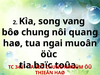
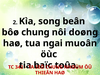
vang: vang -> beân
quang: quang -> doøng
